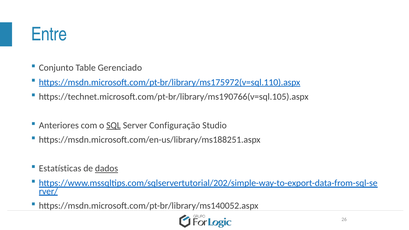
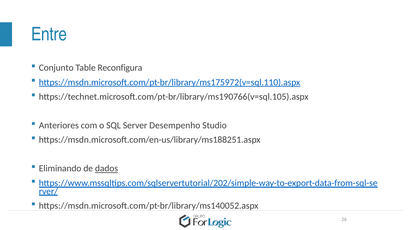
Gerenciado: Gerenciado -> Reconfigura
SQL underline: present -> none
Configuração: Configuração -> Desempenho
Estatísticas: Estatísticas -> Eliminando
